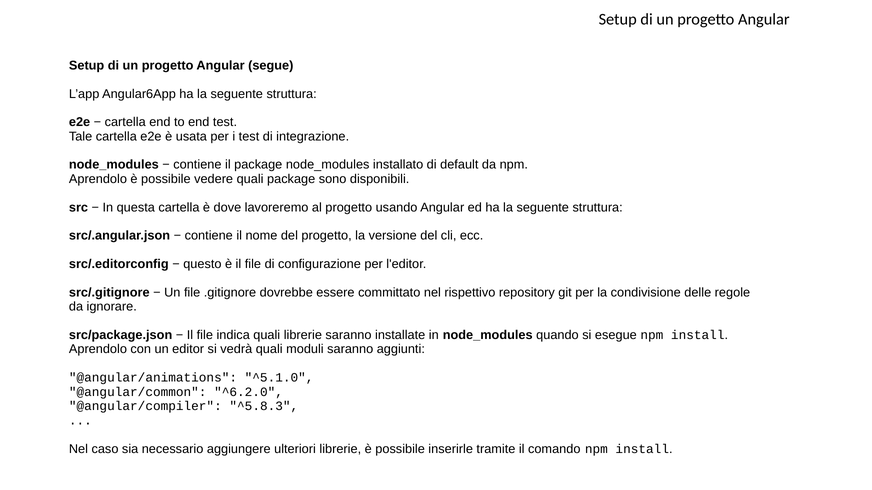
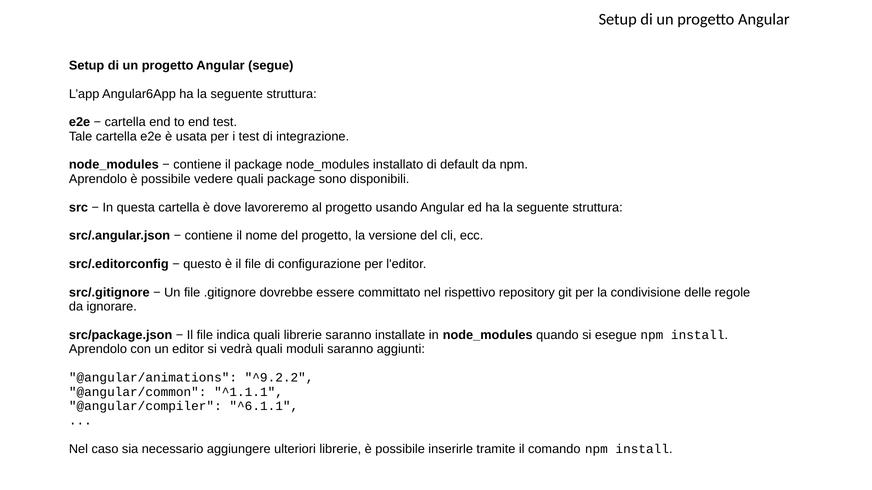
^5.1.0: ^5.1.0 -> ^9.2.2
^6.2.0: ^6.2.0 -> ^1.1.1
^5.8.3: ^5.8.3 -> ^6.1.1
